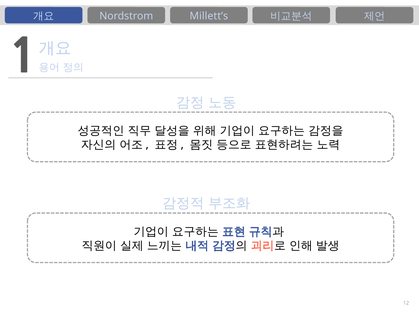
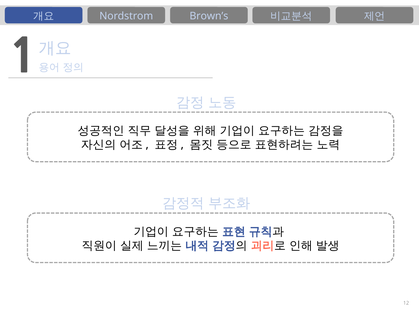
Millett’s: Millett’s -> Brown’s
